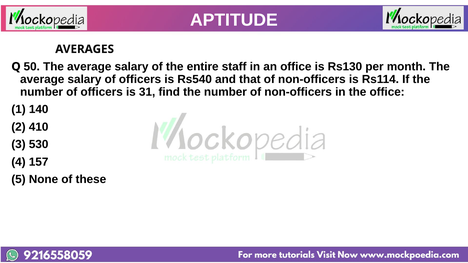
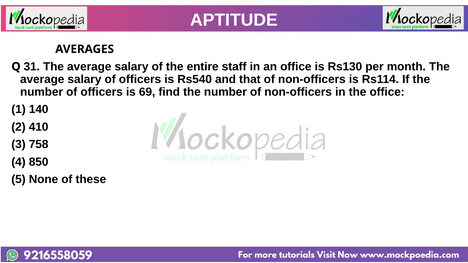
50: 50 -> 31
31: 31 -> 69
530: 530 -> 758
157: 157 -> 850
